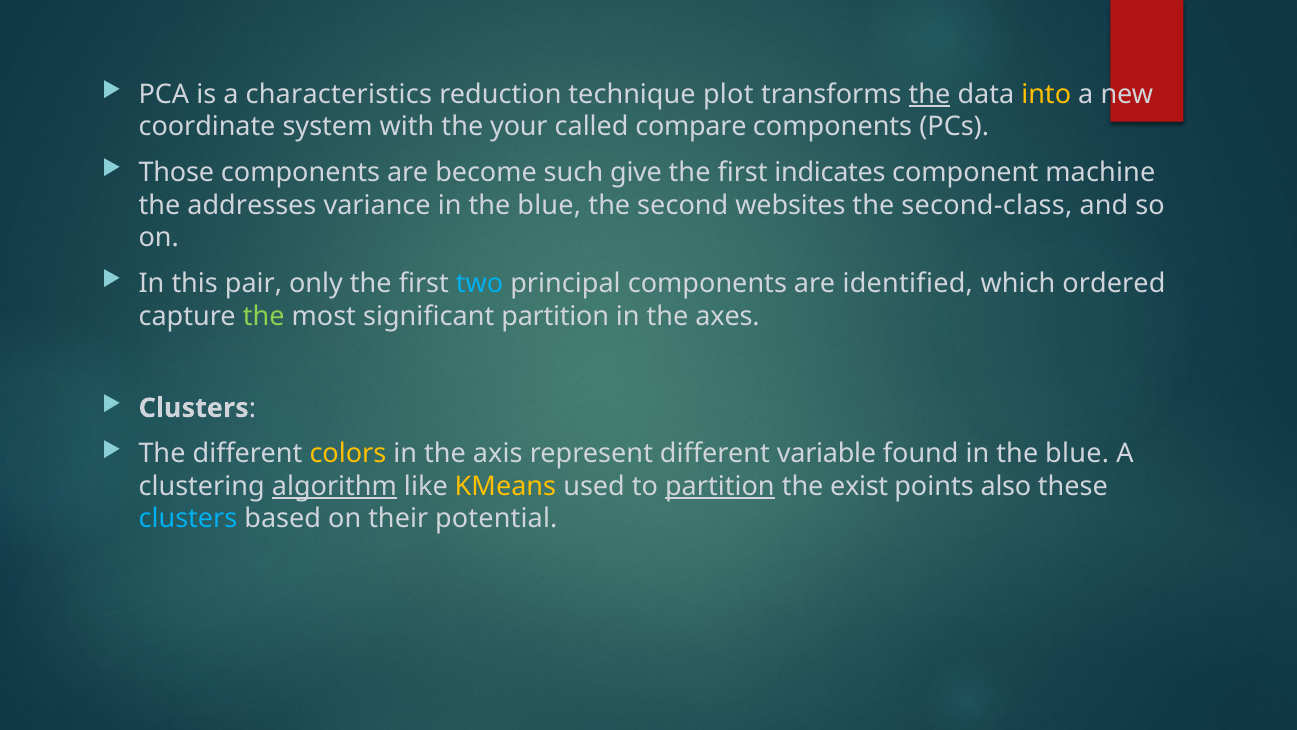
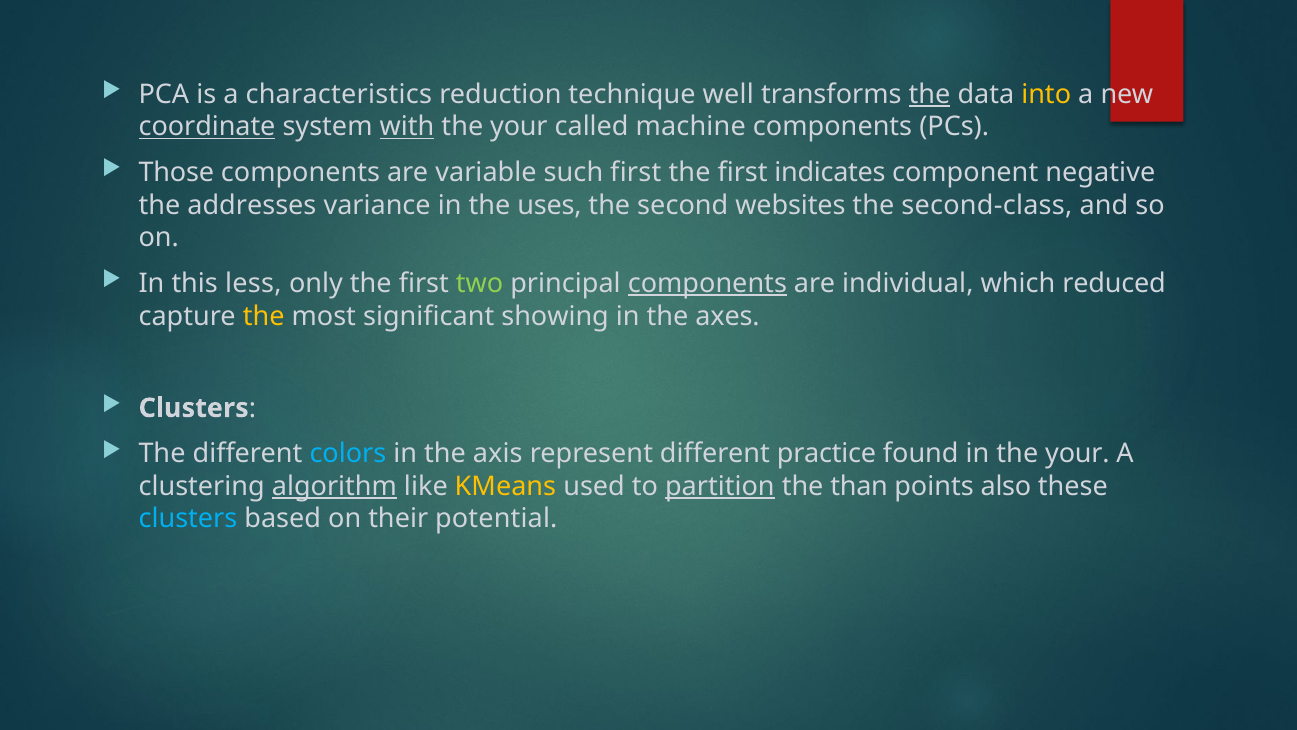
plot: plot -> well
coordinate underline: none -> present
with underline: none -> present
compare: compare -> machine
become: become -> variable
such give: give -> first
machine: machine -> negative
variance in the blue: blue -> uses
pair: pair -> less
two colour: light blue -> light green
components at (707, 283) underline: none -> present
identified: identified -> individual
ordered: ordered -> reduced
the at (264, 316) colour: light green -> yellow
significant partition: partition -> showing
colors colour: yellow -> light blue
variable: variable -> practice
found in the blue: blue -> your
exist: exist -> than
